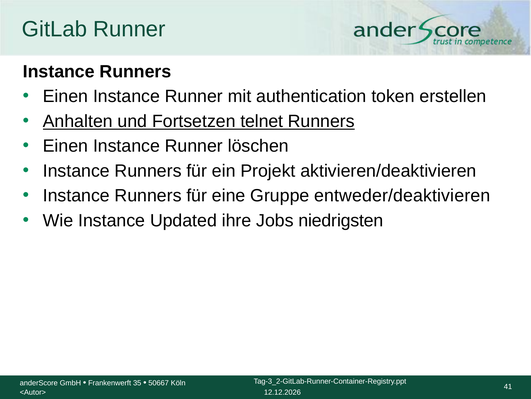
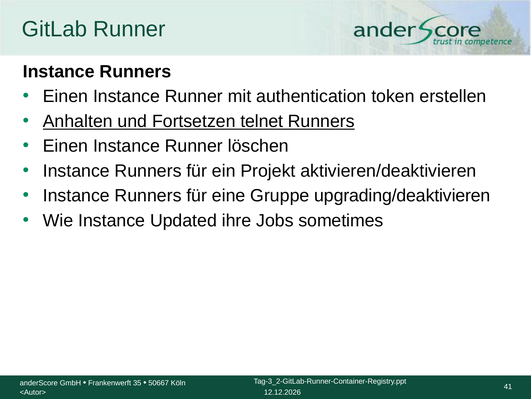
entweder/deaktivieren: entweder/deaktivieren -> upgrading/deaktivieren
niedrigsten: niedrigsten -> sometimes
